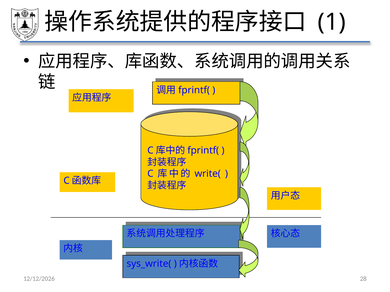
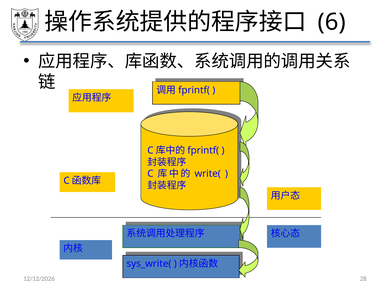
1: 1 -> 6
